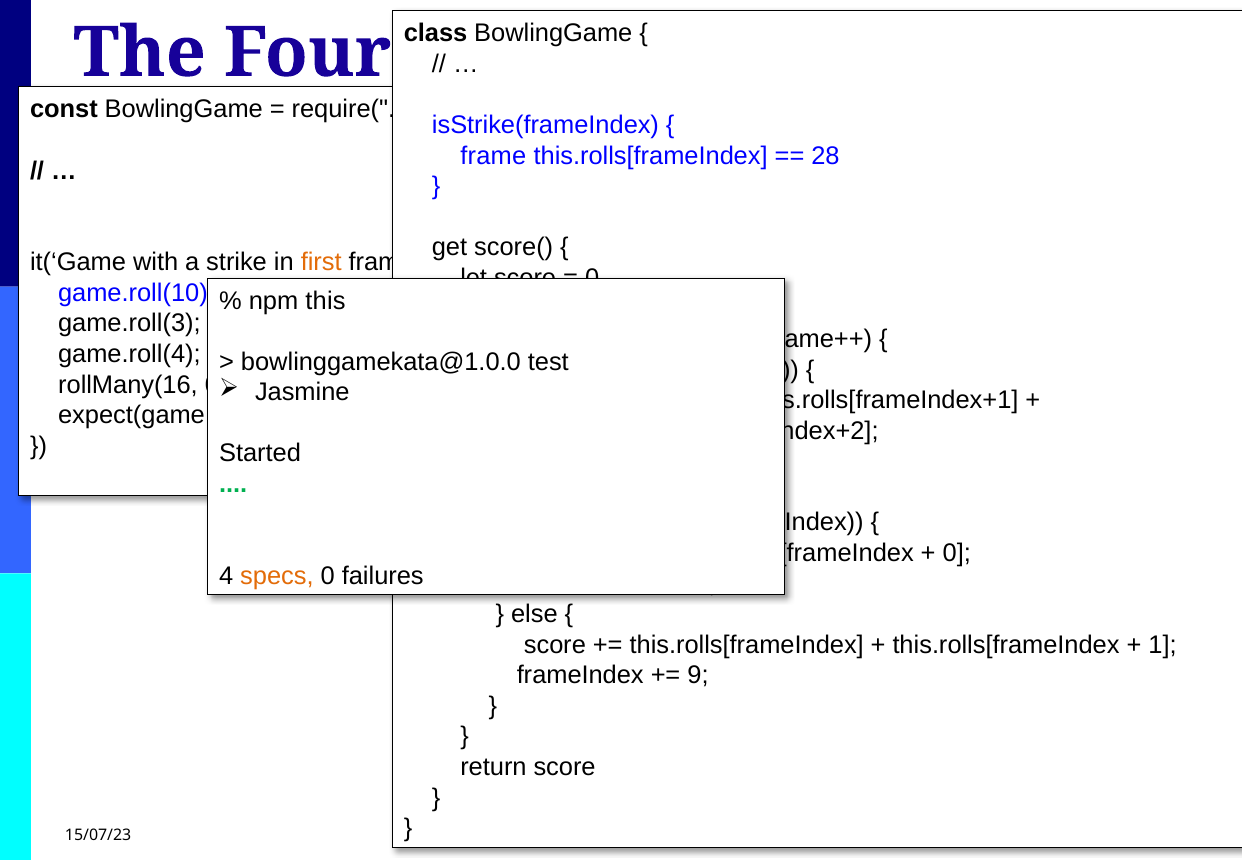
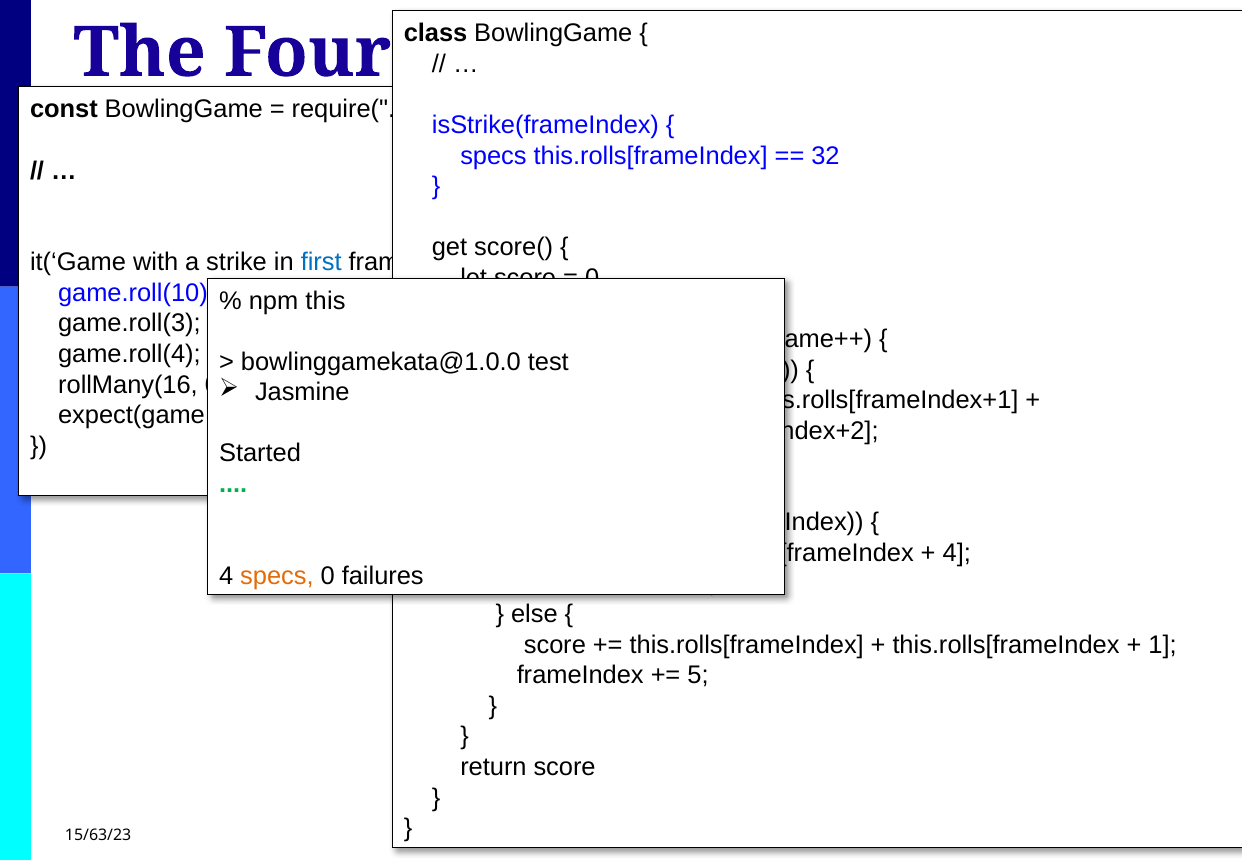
frame at (493, 156): frame -> specs
28: 28 -> 32
first colour: orange -> blue
0 at (957, 553): 0 -> 4
9: 9 -> 5
15/07/23: 15/07/23 -> 15/63/23
